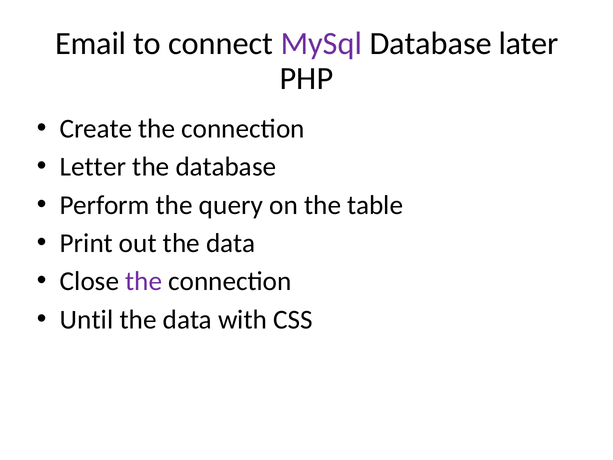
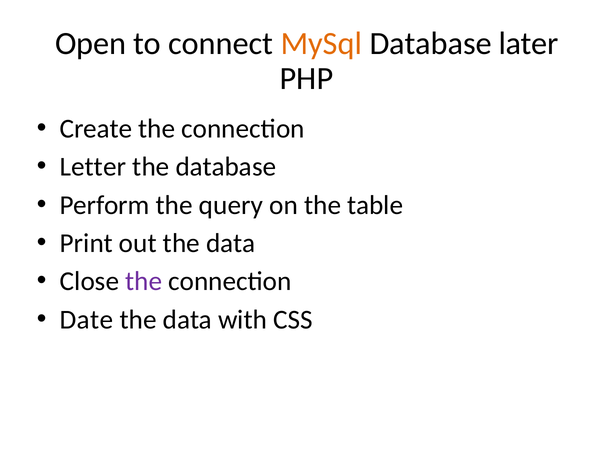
Email: Email -> Open
MySql colour: purple -> orange
Until: Until -> Date
